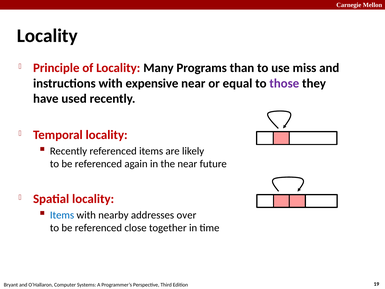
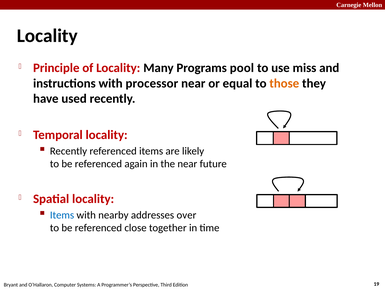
than: than -> pool
expensive: expensive -> processor
those colour: purple -> orange
